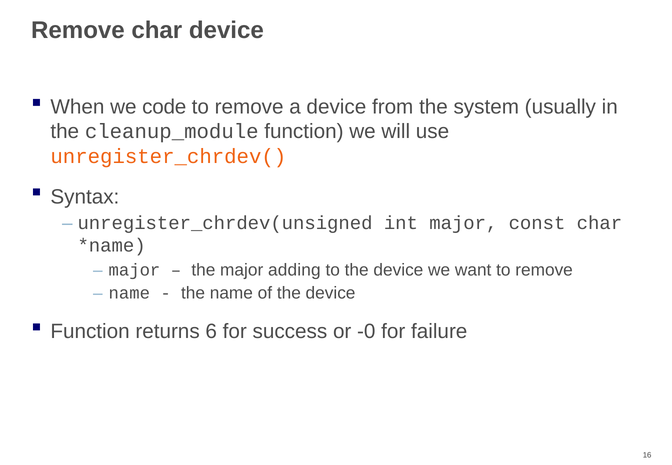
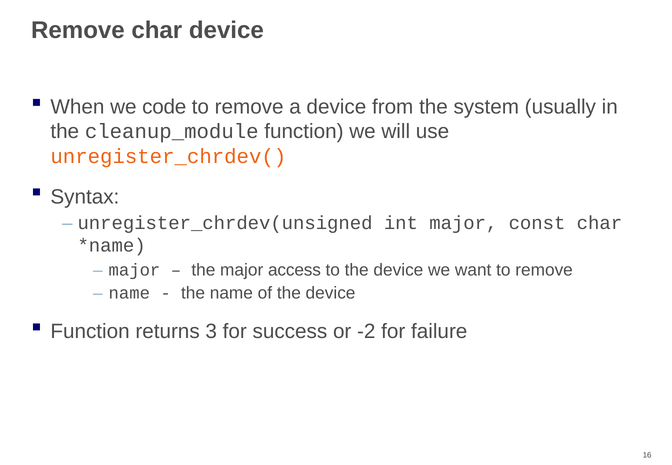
adding: adding -> access
6: 6 -> 3
-0: -0 -> -2
